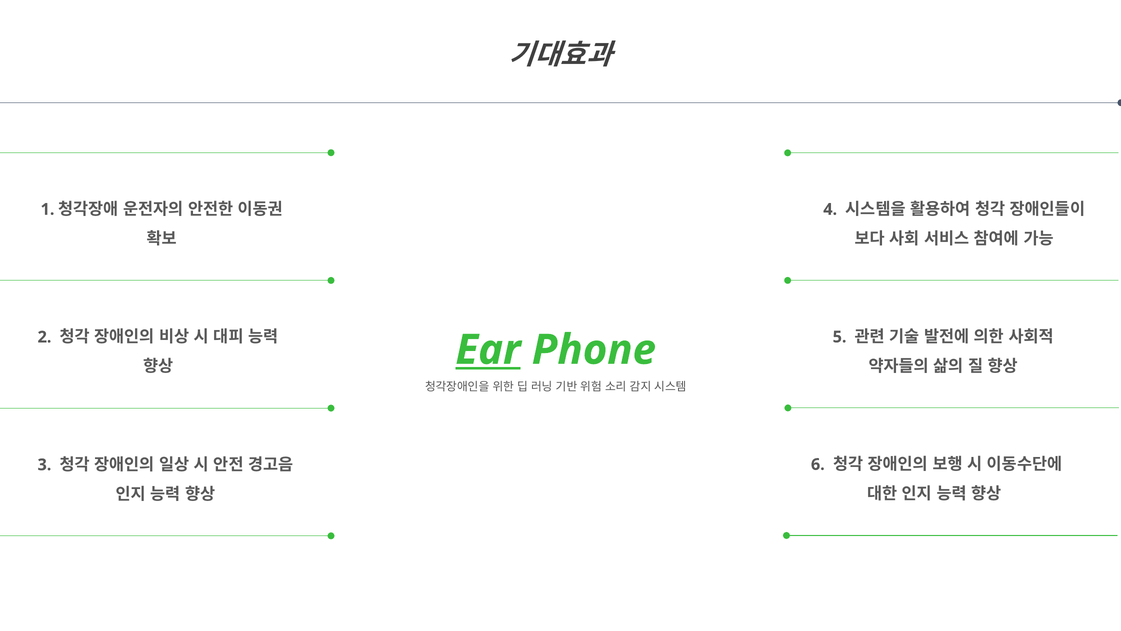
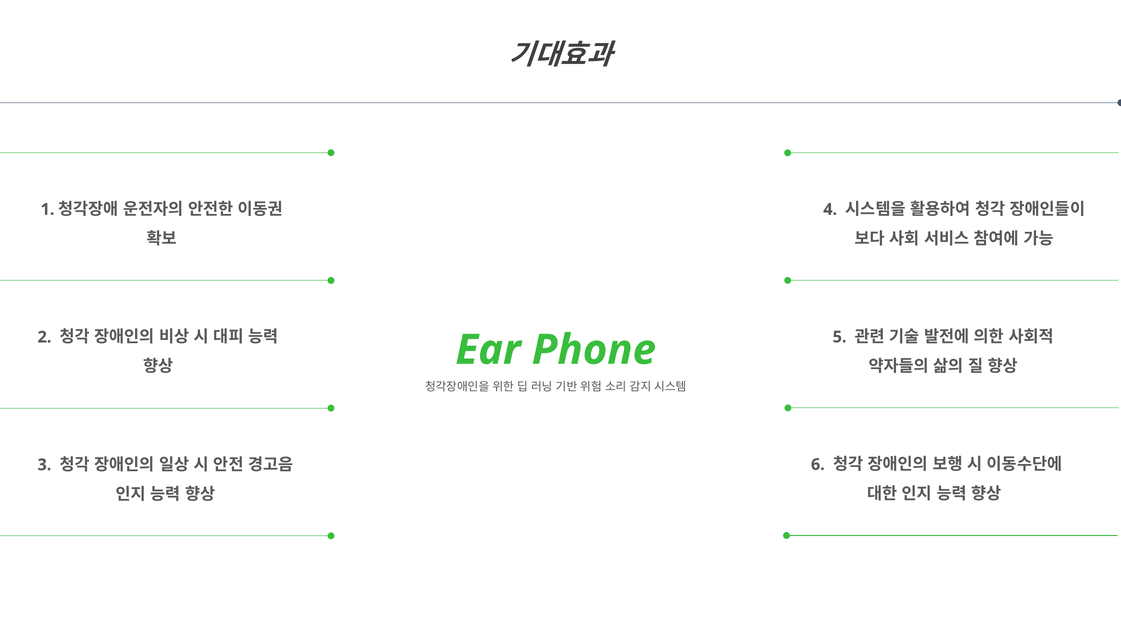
Ear underline: present -> none
